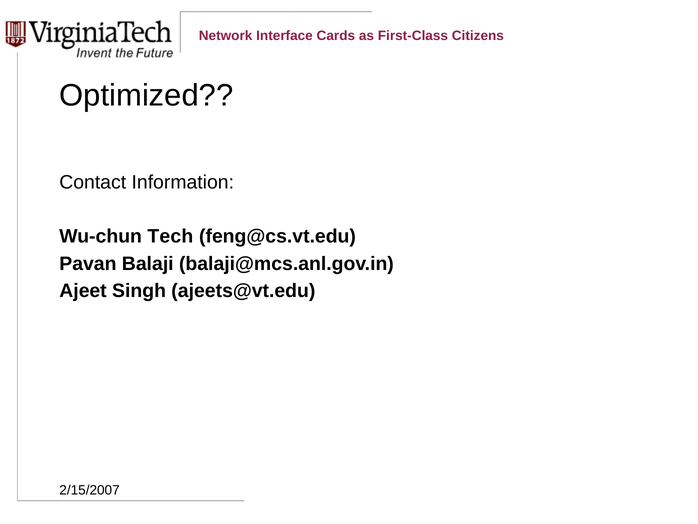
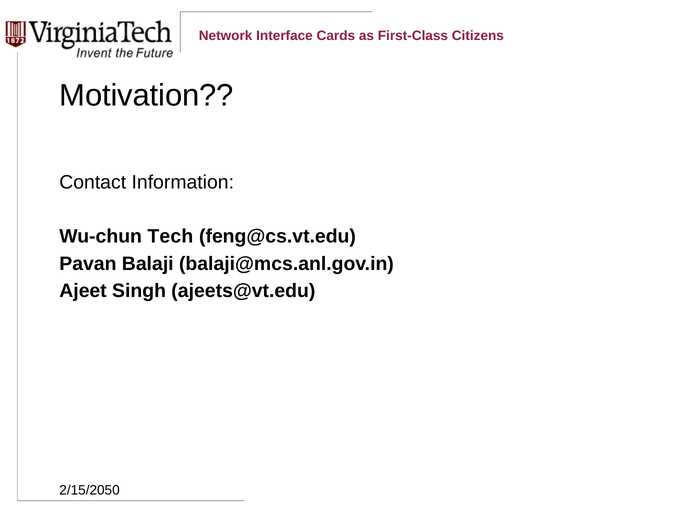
Optimized: Optimized -> Motivation
2/15/2007: 2/15/2007 -> 2/15/2050
